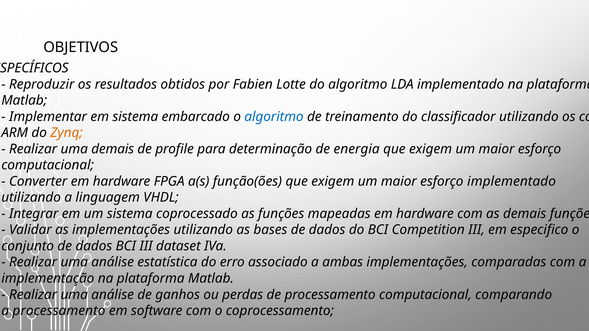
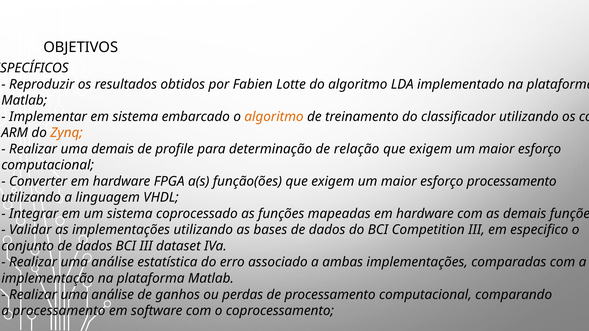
algoritmo at (274, 117) colour: blue -> orange
energia: energia -> relação
esforço implementado: implementado -> processamento
